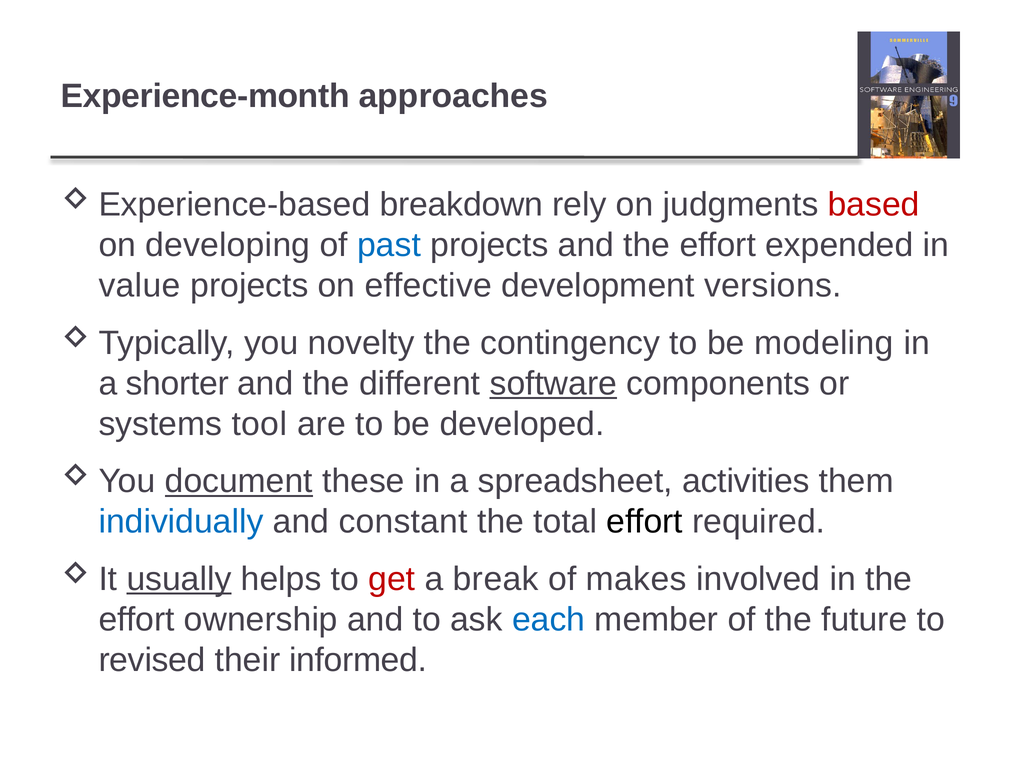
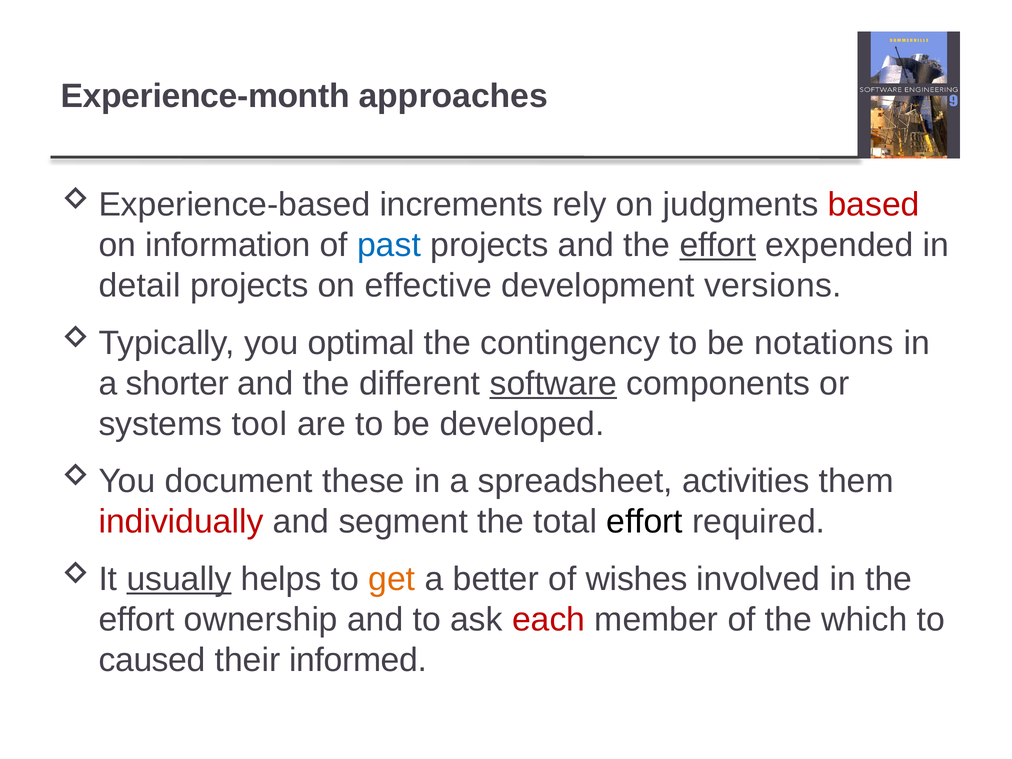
breakdown: breakdown -> increments
developing: developing -> information
effort at (718, 245) underline: none -> present
value: value -> detail
novelty: novelty -> optimal
modeling: modeling -> notations
document underline: present -> none
individually colour: blue -> red
constant: constant -> segment
get colour: red -> orange
break: break -> better
makes: makes -> wishes
each colour: blue -> red
future: future -> which
revised: revised -> caused
